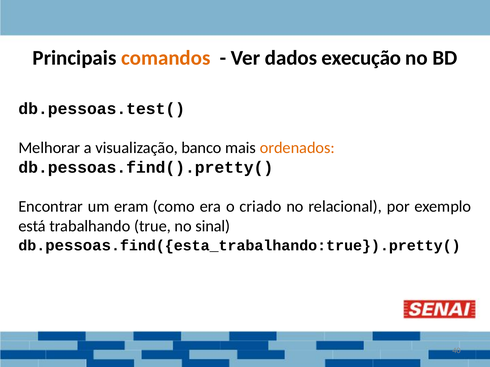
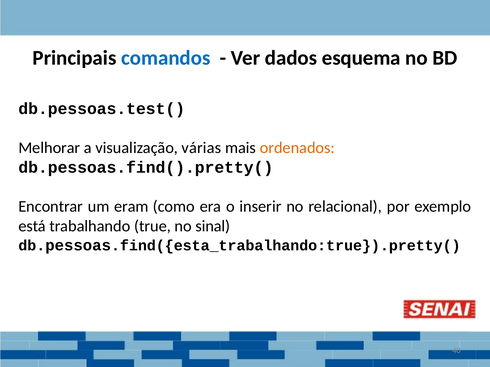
comandos colour: orange -> blue
execução: execução -> esquema
banco: banco -> várias
criado: criado -> inserir
